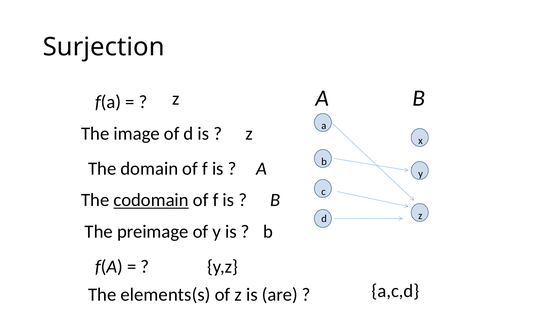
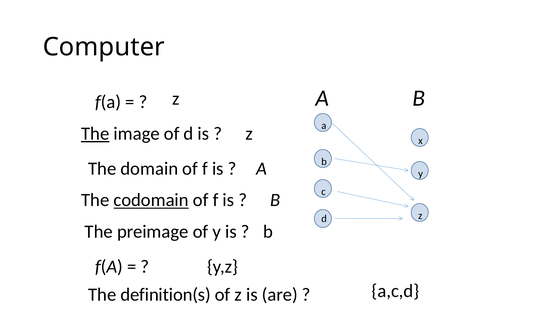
Surjection: Surjection -> Computer
The at (95, 134) underline: none -> present
elements(s: elements(s -> definition(s
